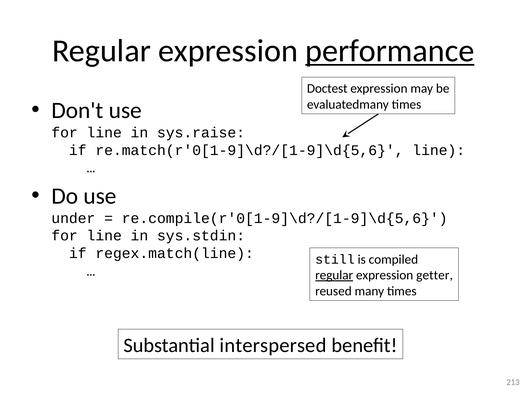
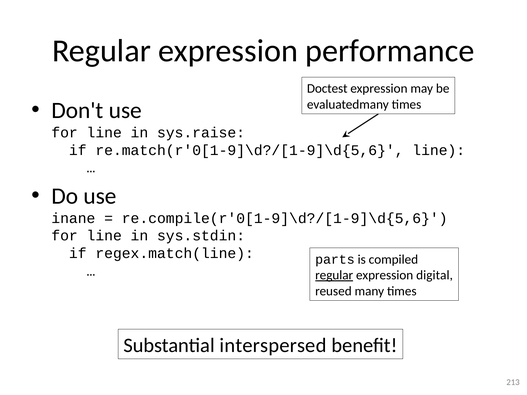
performance underline: present -> none
under: under -> inane
still: still -> parts
getter: getter -> digital
